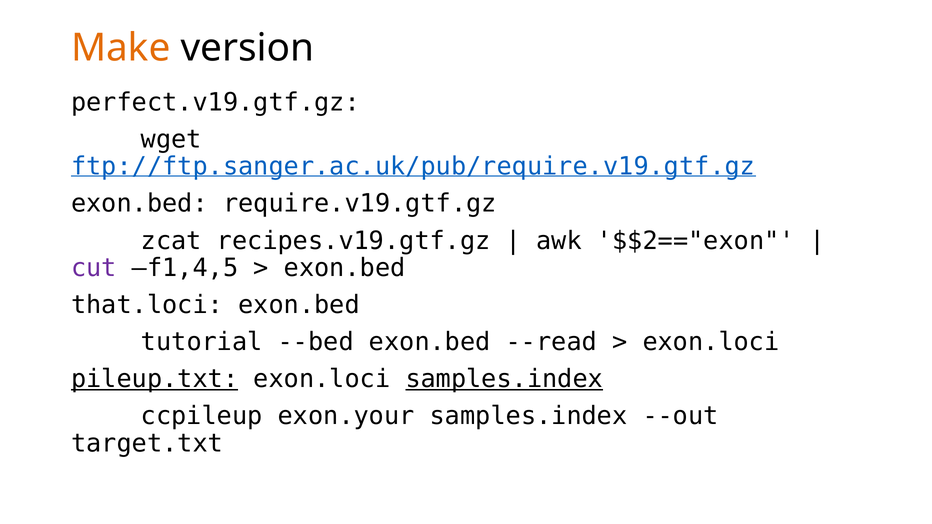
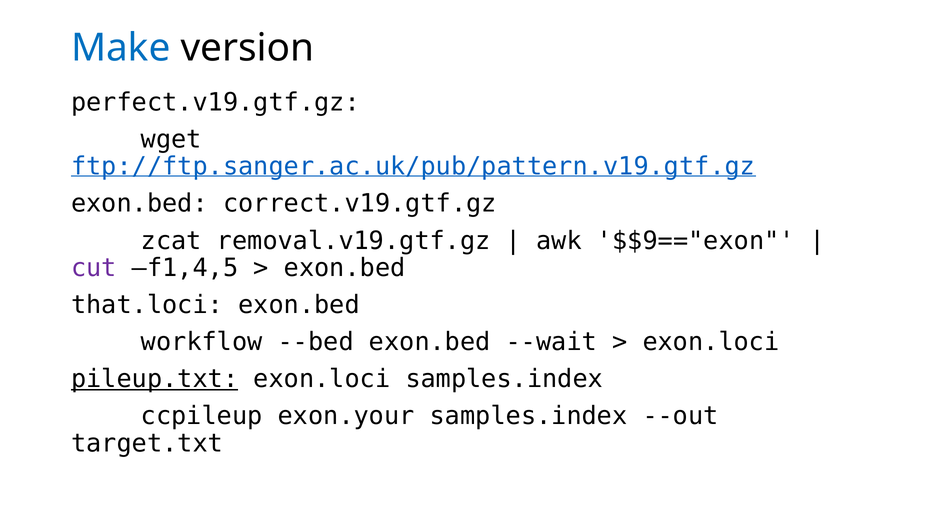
Make colour: orange -> blue
ftp://ftp.sanger.ac.uk/pub/require.v19.gtf.gz: ftp://ftp.sanger.ac.uk/pub/require.v19.gtf.gz -> ftp://ftp.sanger.ac.uk/pub/pattern.v19.gtf.gz
require.v19.gtf.gz: require.v19.gtf.gz -> correct.v19.gtf.gz
recipes.v19.gtf.gz: recipes.v19.gtf.gz -> removal.v19.gtf.gz
$$2=="exon: $$2=="exon -> $$9=="exon
tutorial: tutorial -> workflow
--read: --read -> --wait
samples.index at (504, 379) underline: present -> none
